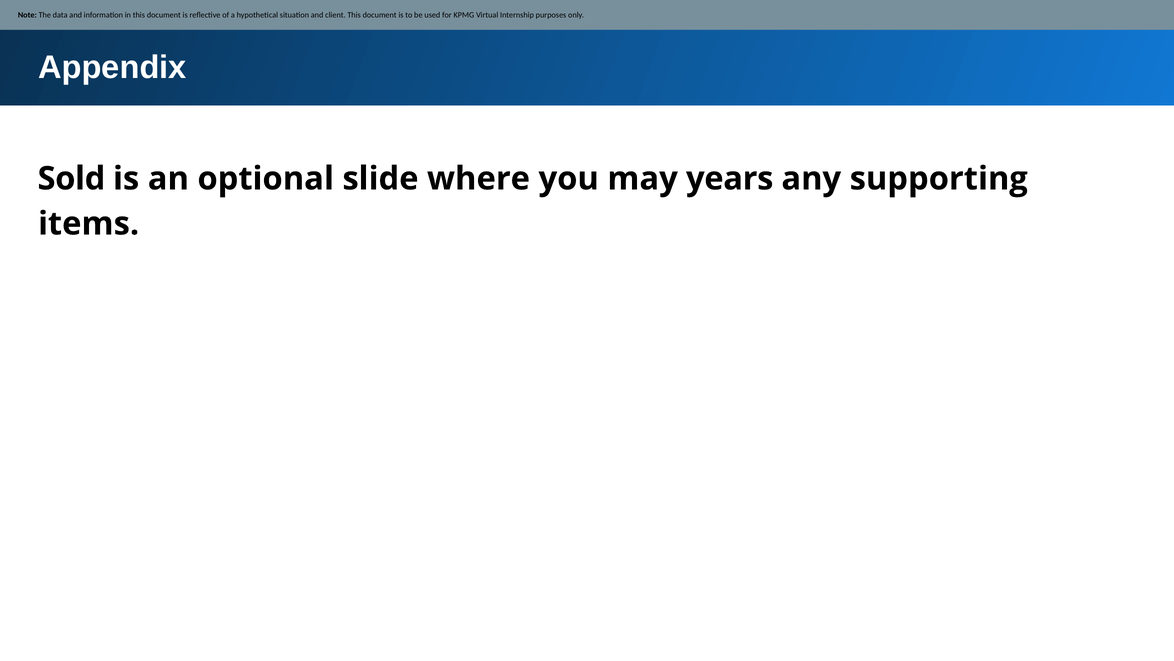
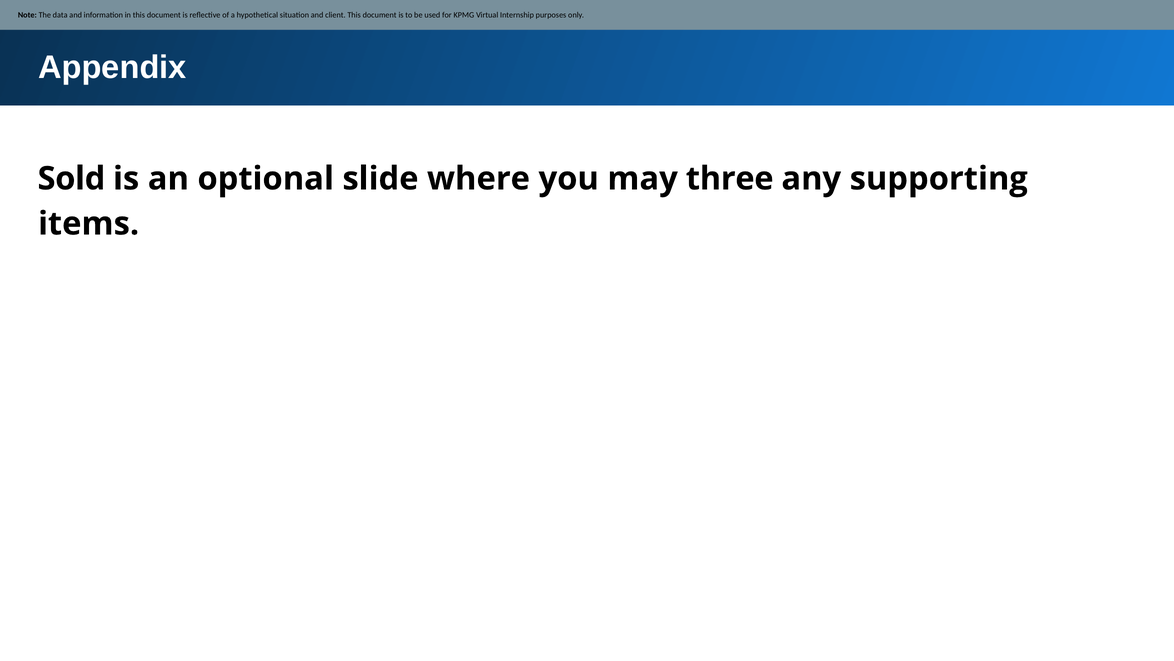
years: years -> three
